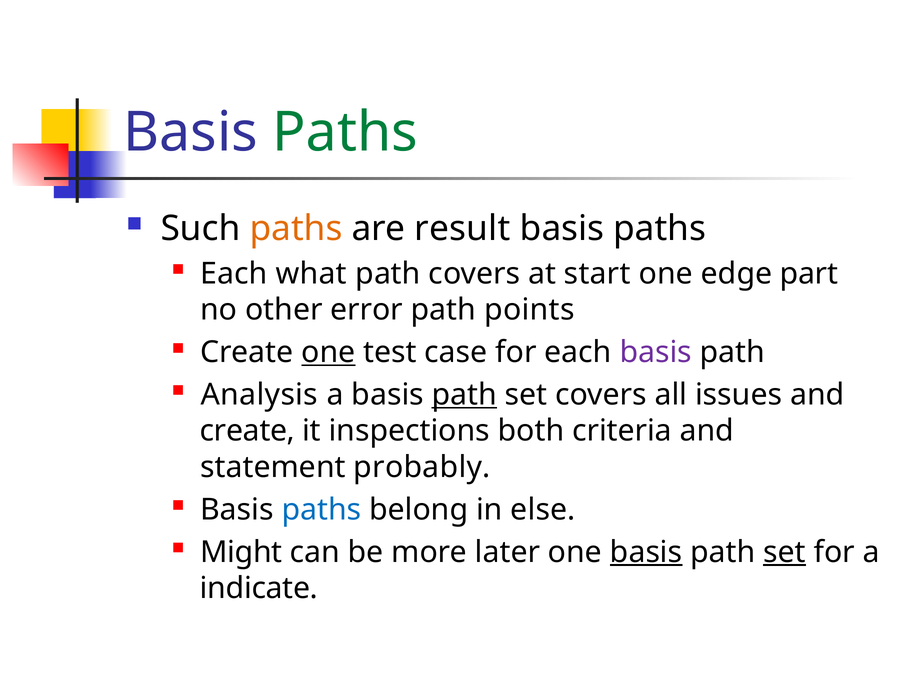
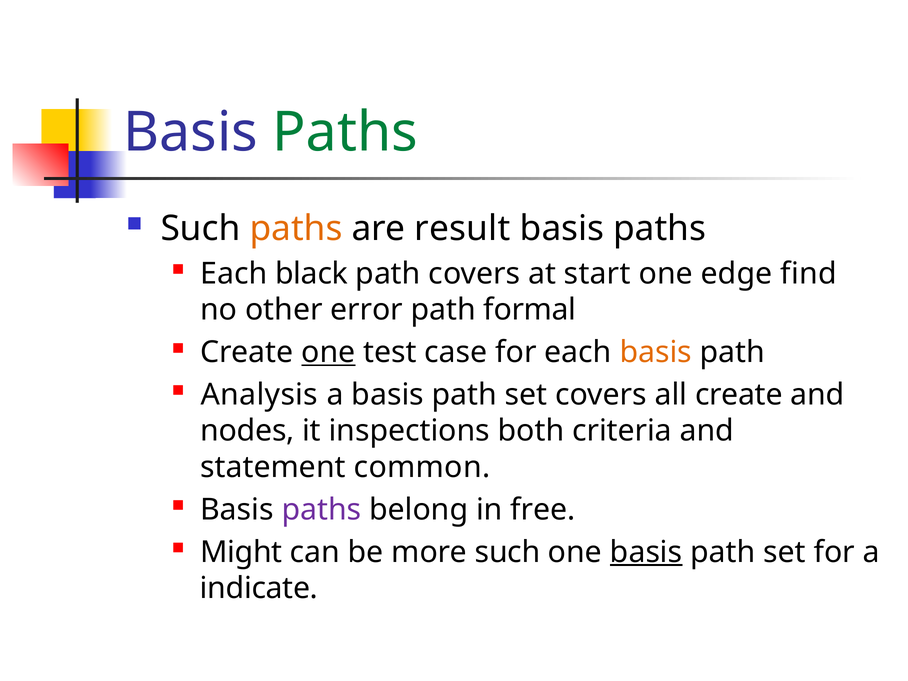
what: what -> black
part: part -> find
points: points -> formal
basis at (656, 352) colour: purple -> orange
path at (464, 395) underline: present -> none
all issues: issues -> create
create at (247, 431): create -> nodes
probably: probably -> common
paths at (321, 510) colour: blue -> purple
else: else -> free
more later: later -> such
set at (784, 552) underline: present -> none
